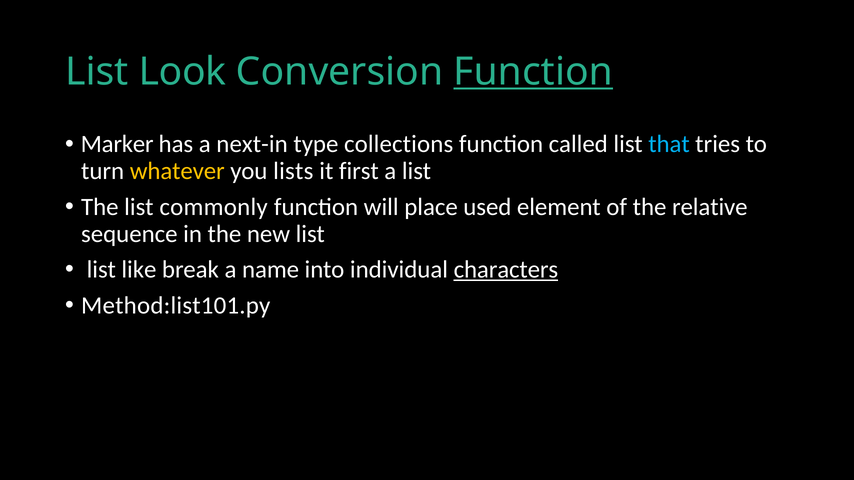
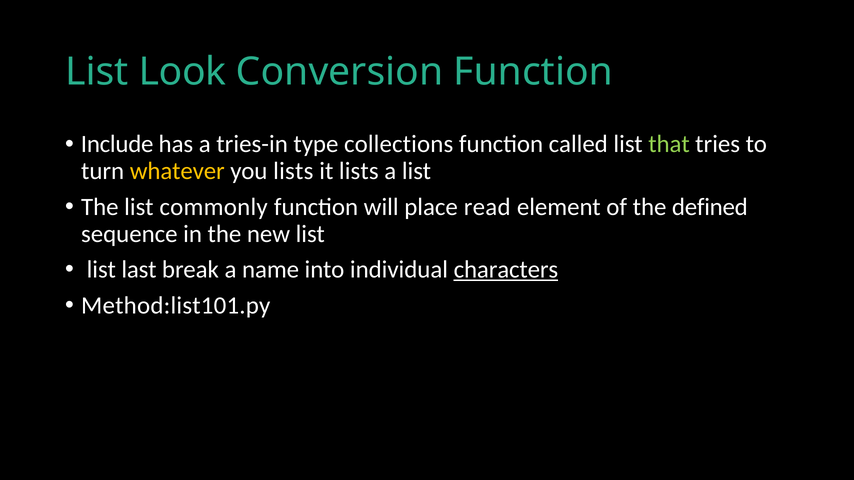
Function at (533, 72) underline: present -> none
Marker: Marker -> Include
next-in: next-in -> tries-in
that colour: light blue -> light green
it first: first -> lists
used: used -> read
relative: relative -> defined
like: like -> last
